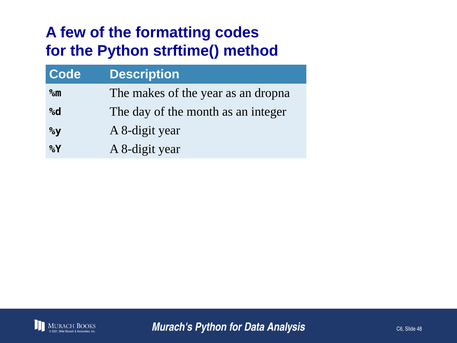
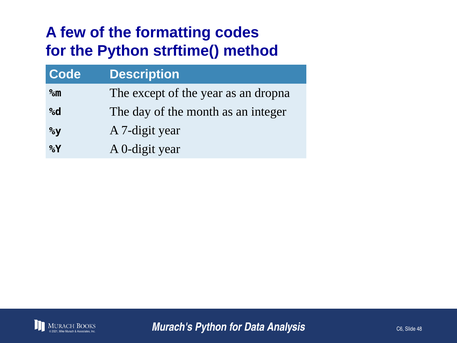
makes: makes -> except
8-digit at (138, 130): 8-digit -> 7-digit
8-digit at (138, 149): 8-digit -> 0-digit
